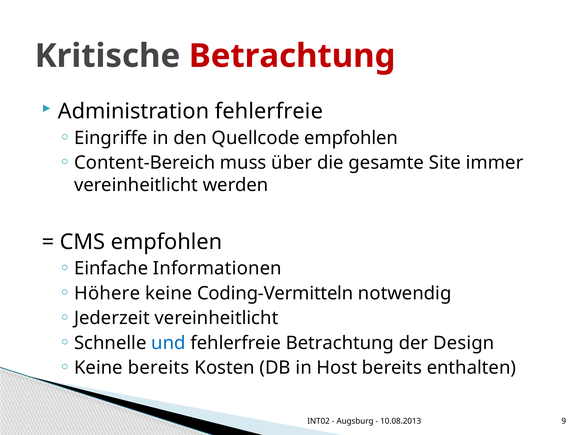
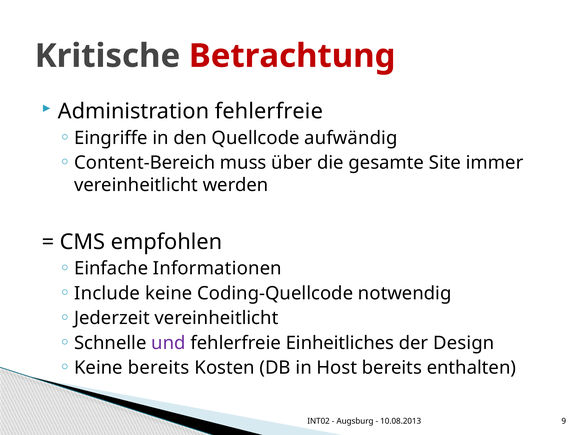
Quellcode empfohlen: empfohlen -> aufwändig
Höhere: Höhere -> Include
Coding-Vermitteln: Coding-Vermitteln -> Coding-Quellcode
und colour: blue -> purple
fehlerfreie Betrachtung: Betrachtung -> Einheitliches
